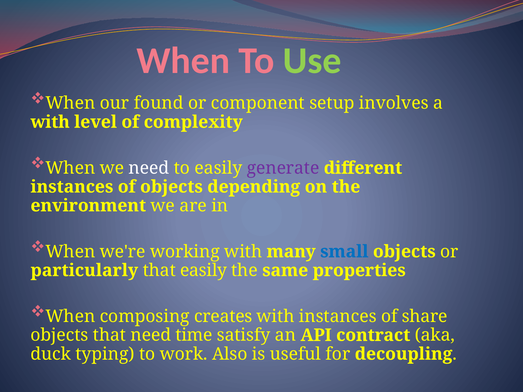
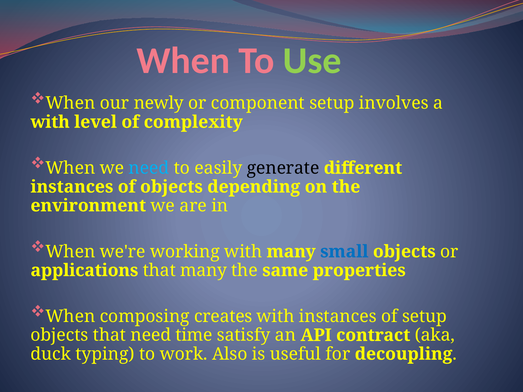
found: found -> newly
need at (149, 168) colour: white -> light blue
generate colour: purple -> black
particularly: particularly -> applications
that easily: easily -> many
of share: share -> setup
